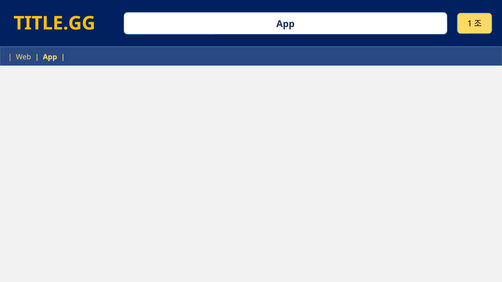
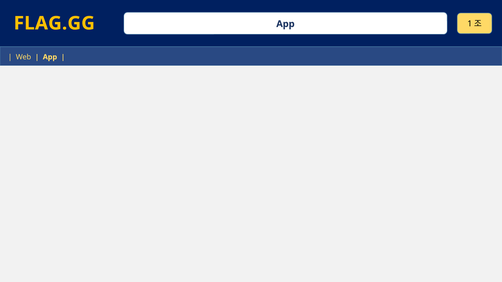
TITLE.GG: TITLE.GG -> FLAG.GG
